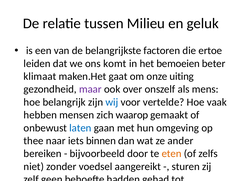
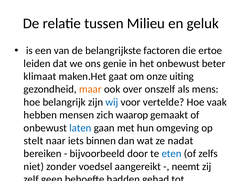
komt: komt -> genie
het bemoeien: bemoeien -> onbewust
maar at (90, 89) colour: purple -> orange
thee: thee -> stelt
ander: ander -> nadat
eten colour: orange -> blue
sturen: sturen -> neemt
